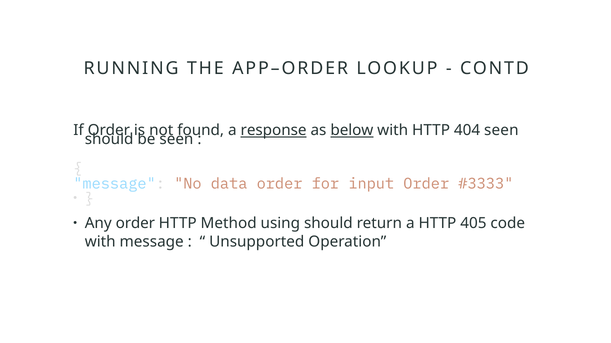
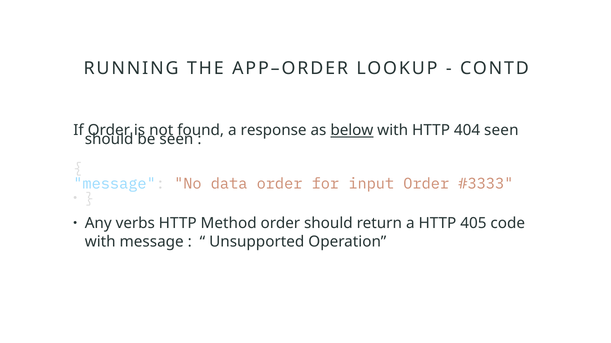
response underline: present -> none
Any order: order -> verbs
Method using: using -> order
